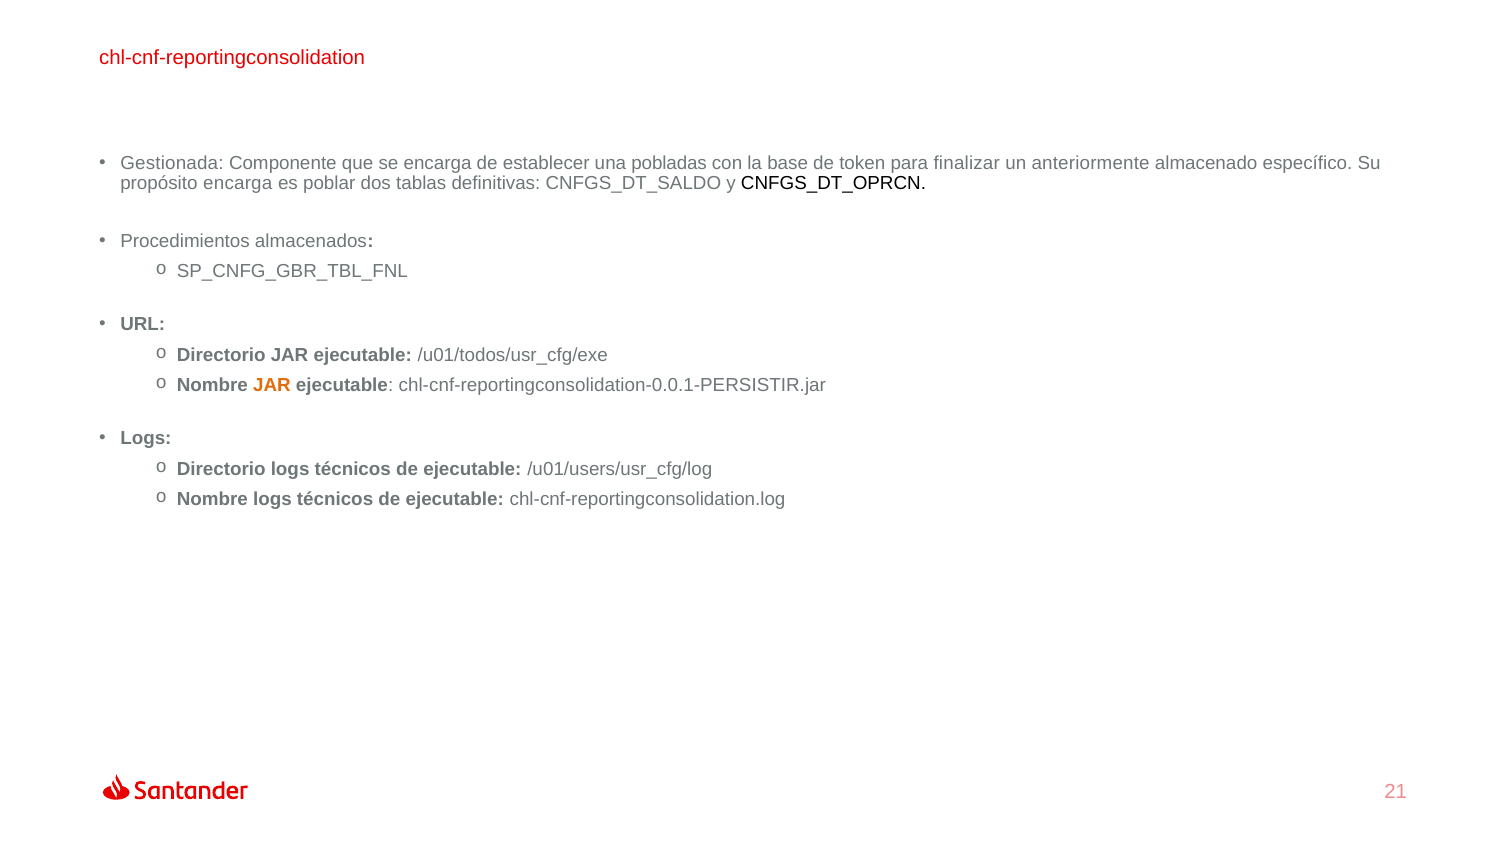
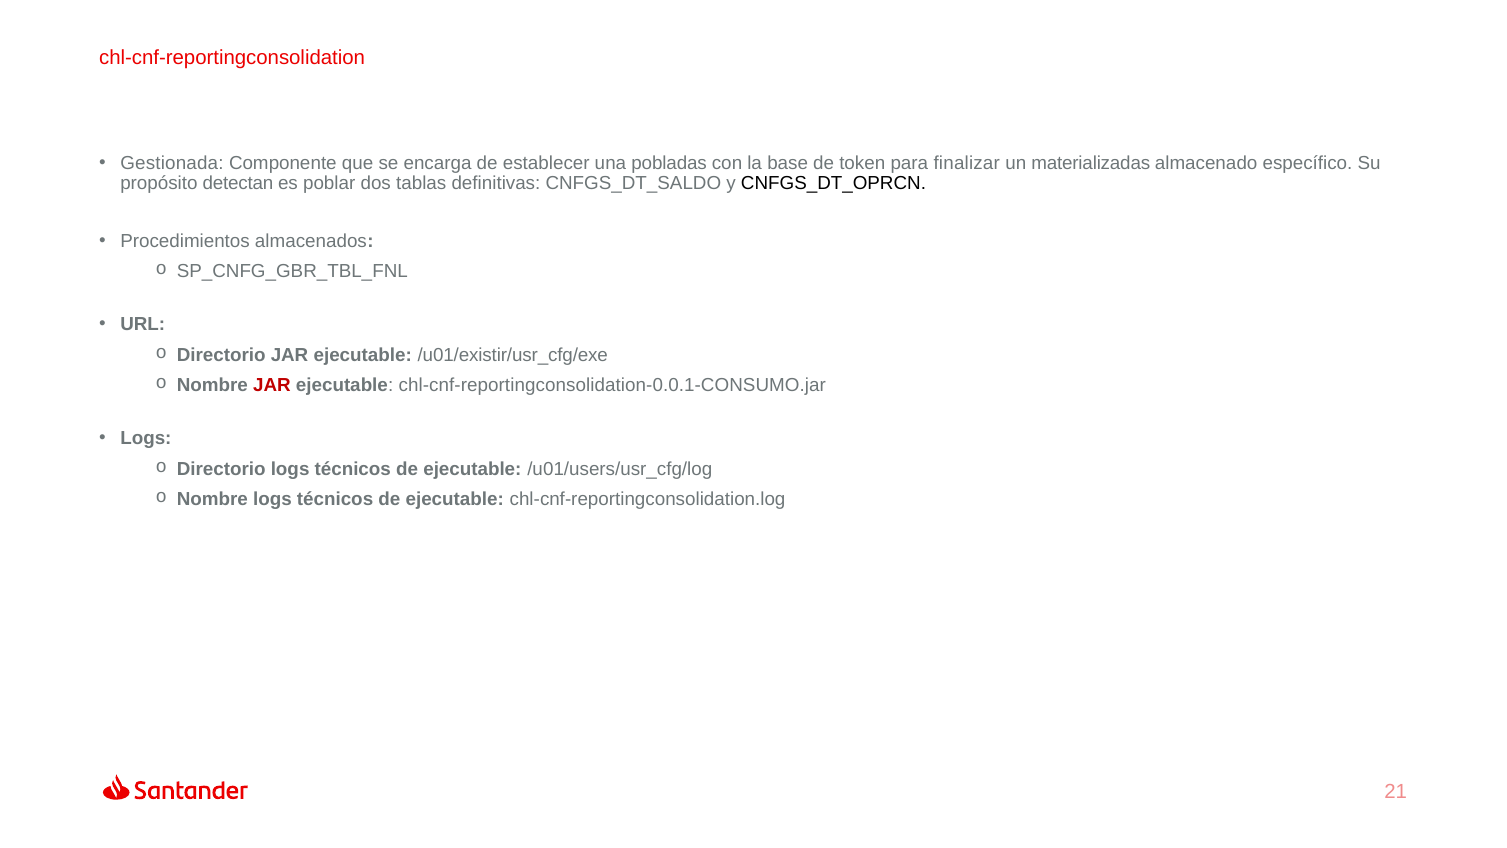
anteriormente: anteriormente -> materializadas
propósito encarga: encarga -> detectan
/u01/todos/usr_cfg/exe: /u01/todos/usr_cfg/exe -> /u01/existir/usr_cfg/exe
JAR at (272, 385) colour: orange -> red
chl-cnf-reportingconsolidation-0.0.1-PERSISTIR.jar: chl-cnf-reportingconsolidation-0.0.1-PERSISTIR.jar -> chl-cnf-reportingconsolidation-0.0.1-CONSUMO.jar
